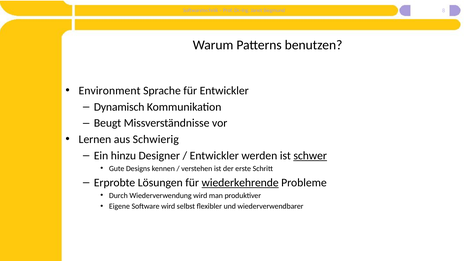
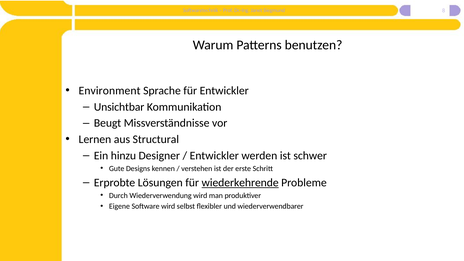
Dynamisch: Dynamisch -> Unsichtbar
Schwierig: Schwierig -> Structural
schwer underline: present -> none
